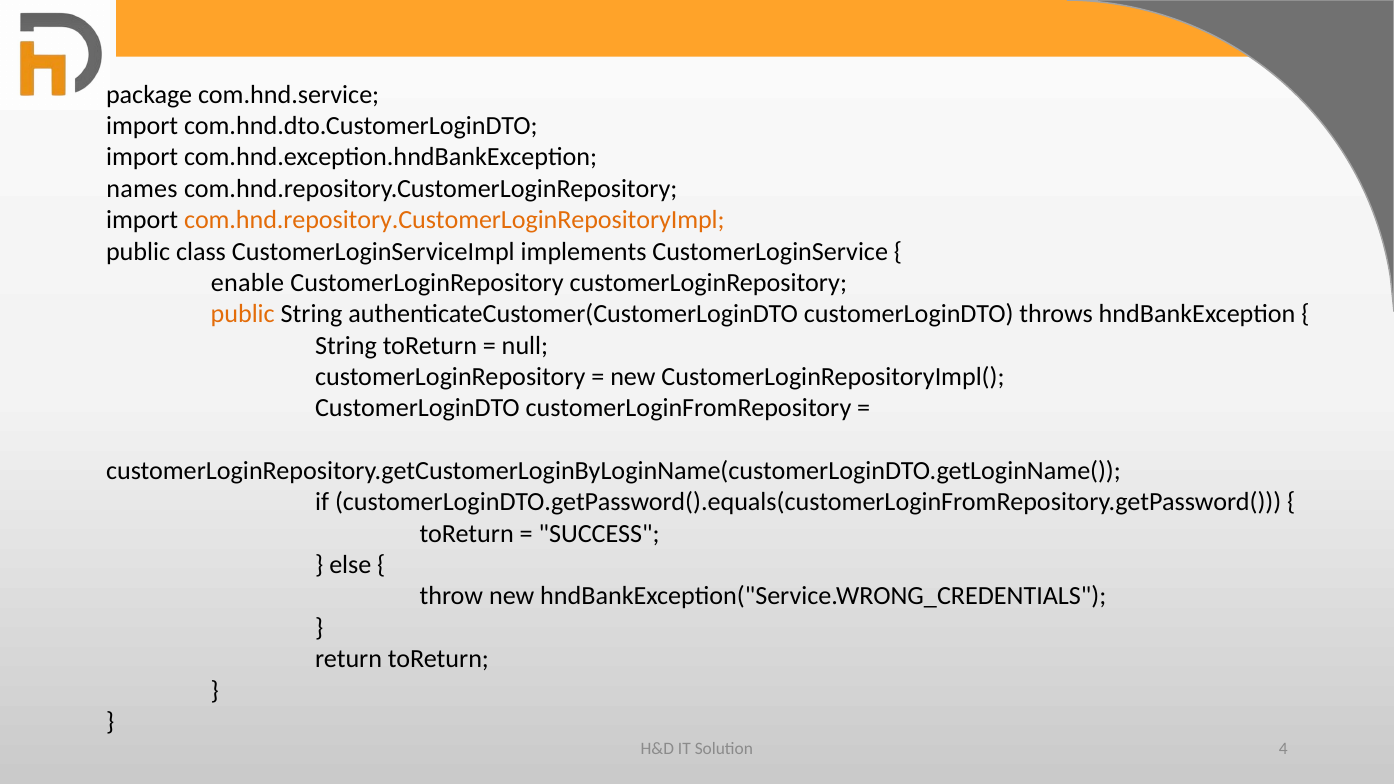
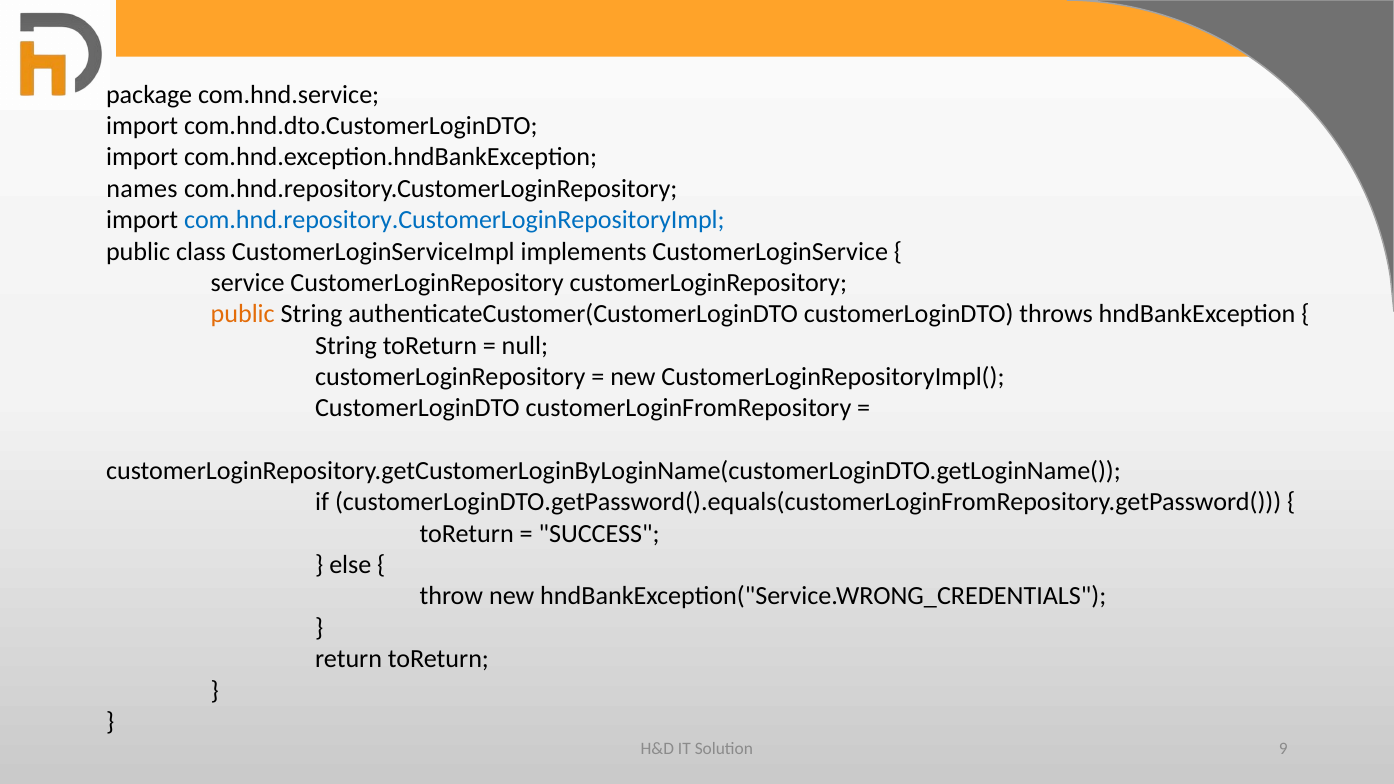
com.hnd.repository.CustomerLoginRepositoryImpl colour: orange -> blue
enable: enable -> service
4: 4 -> 9
